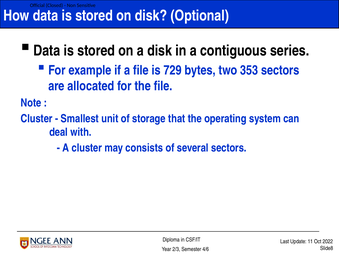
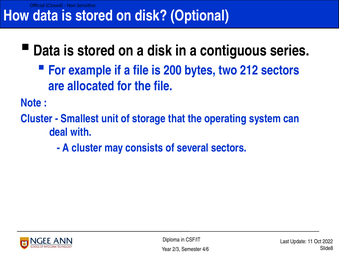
729: 729 -> 200
353: 353 -> 212
